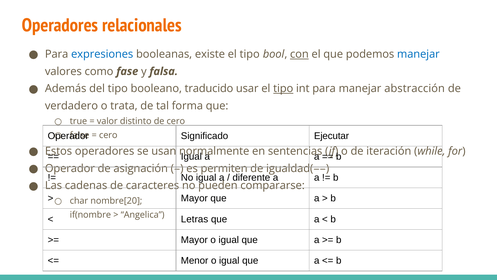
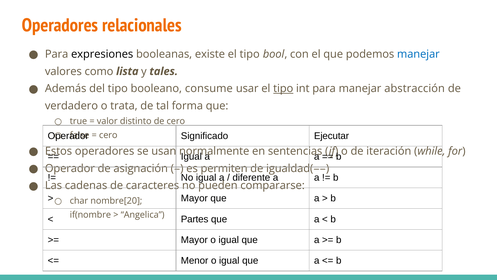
expresiones colour: blue -> black
con underline: present -> none
fase: fase -> lista
falsa: falsa -> tales
traducido: traducido -> consume
Letras: Letras -> Partes
